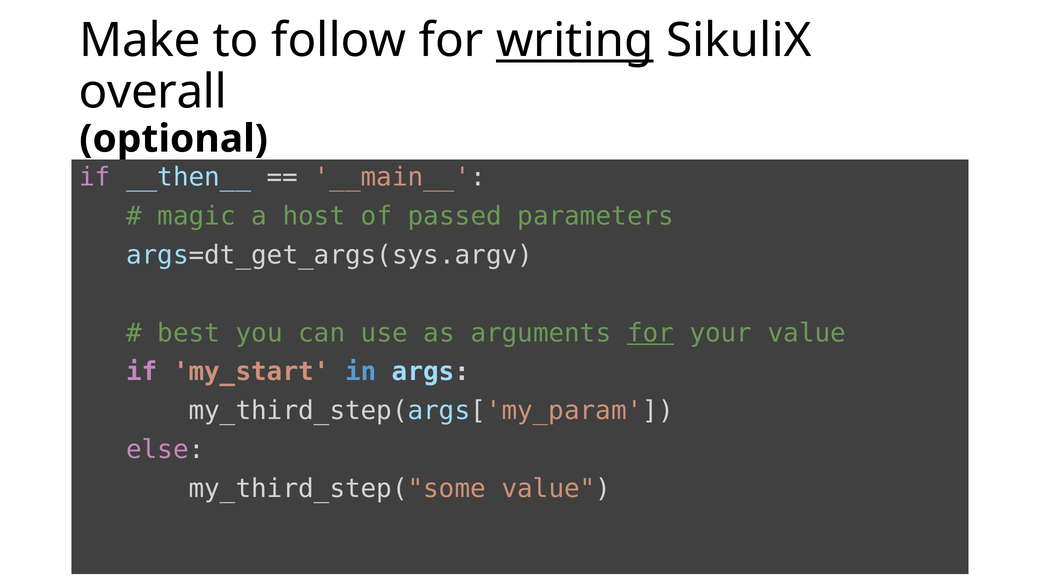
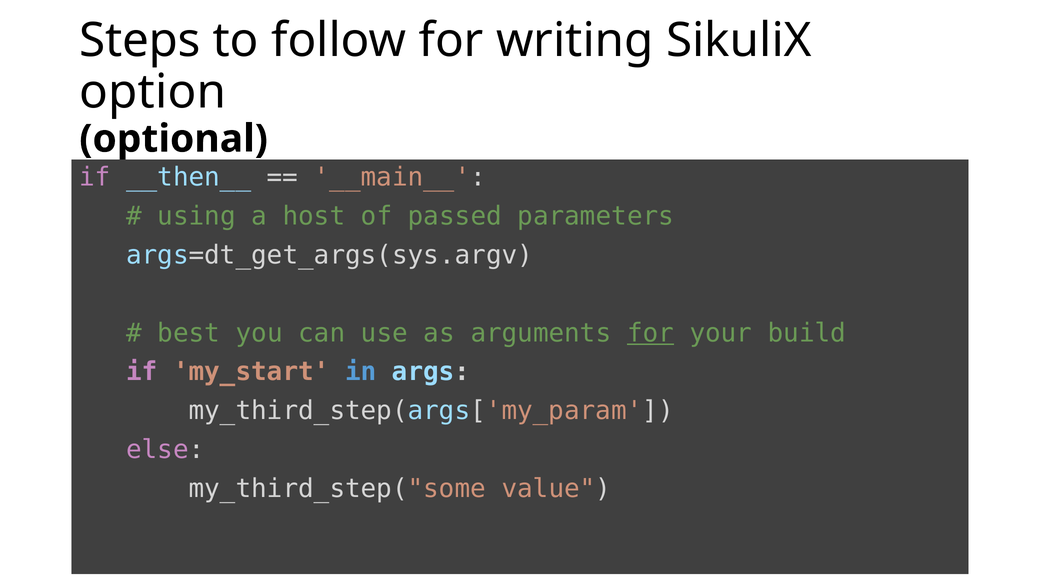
Make: Make -> Steps
writing underline: present -> none
overall: overall -> option
magic: magic -> using
your value: value -> build
